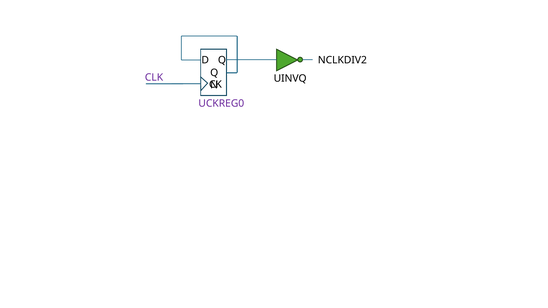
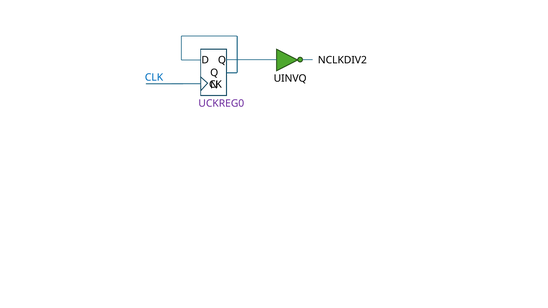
CLK colour: purple -> blue
